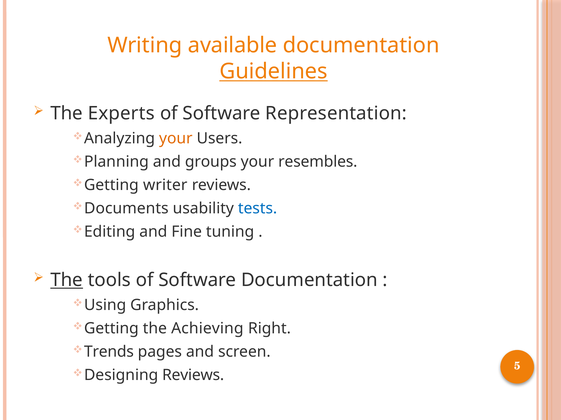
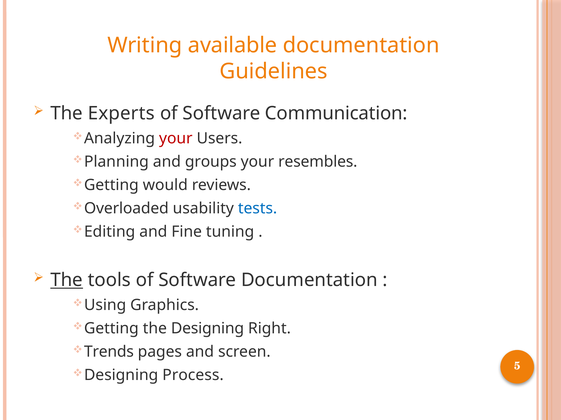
Guidelines underline: present -> none
Representation: Representation -> Communication
your at (176, 139) colour: orange -> red
writer: writer -> would
Documents: Documents -> Overloaded
the Achieving: Achieving -> Designing
Designing Reviews: Reviews -> Process
